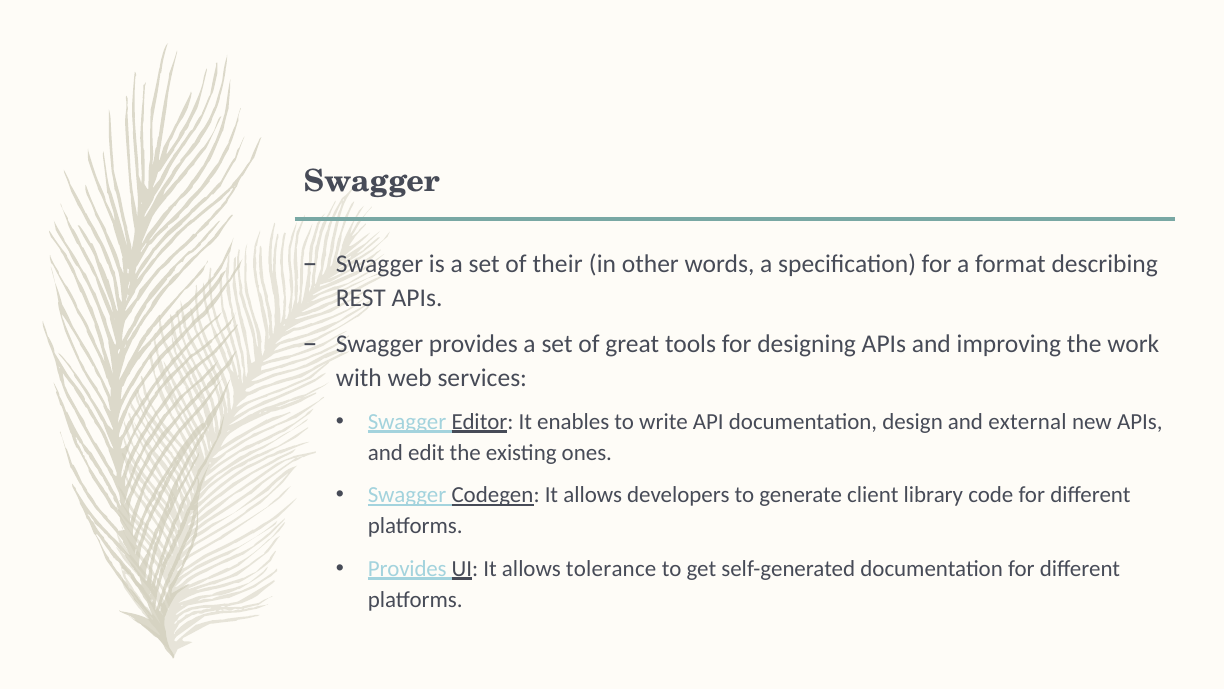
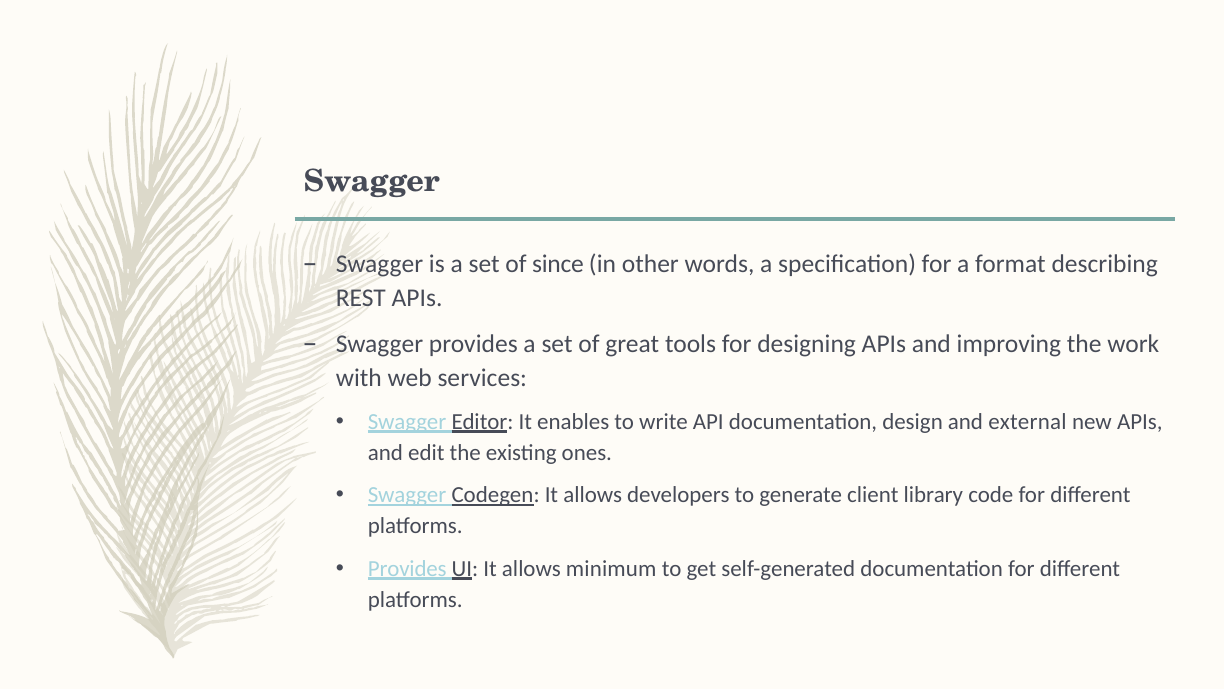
their: their -> since
tolerance: tolerance -> minimum
